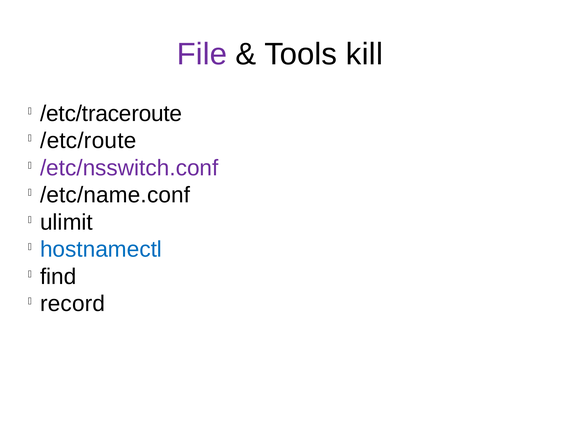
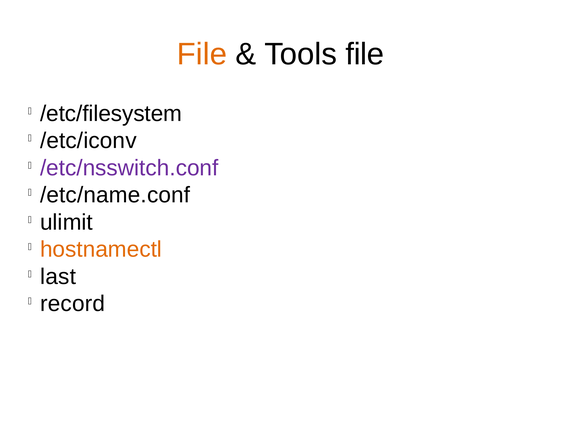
File at (202, 54) colour: purple -> orange
Tools kill: kill -> file
/etc/traceroute: /etc/traceroute -> /etc/filesystem
/etc/route: /etc/route -> /etc/iconv
hostnamectl colour: blue -> orange
find: find -> last
